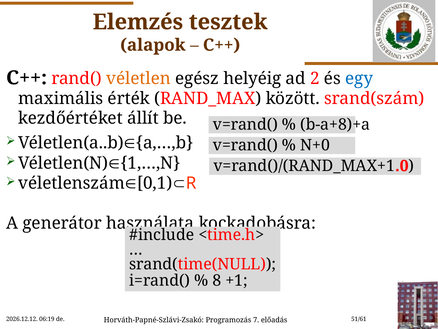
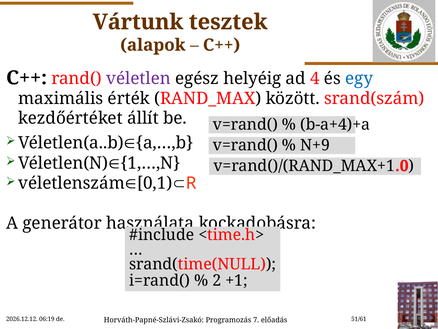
Elemzés: Elemzés -> Vártunk
véletlen colour: orange -> purple
2: 2 -> 4
b-a+8)+a: b-a+8)+a -> b-a+4)+a
N+0: N+0 -> N+9
8: 8 -> 2
